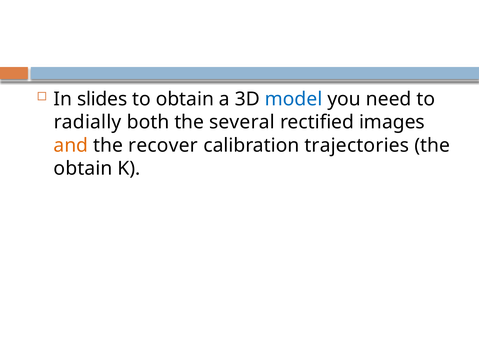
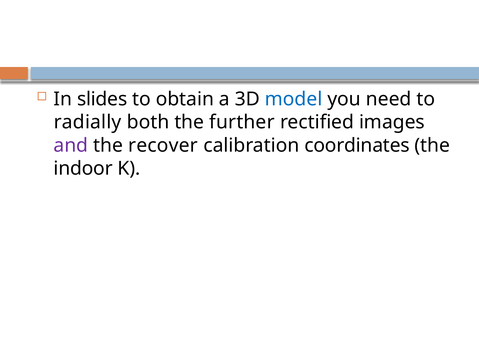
several: several -> further
and colour: orange -> purple
trajectories: trajectories -> coordinates
obtain at (83, 169): obtain -> indoor
